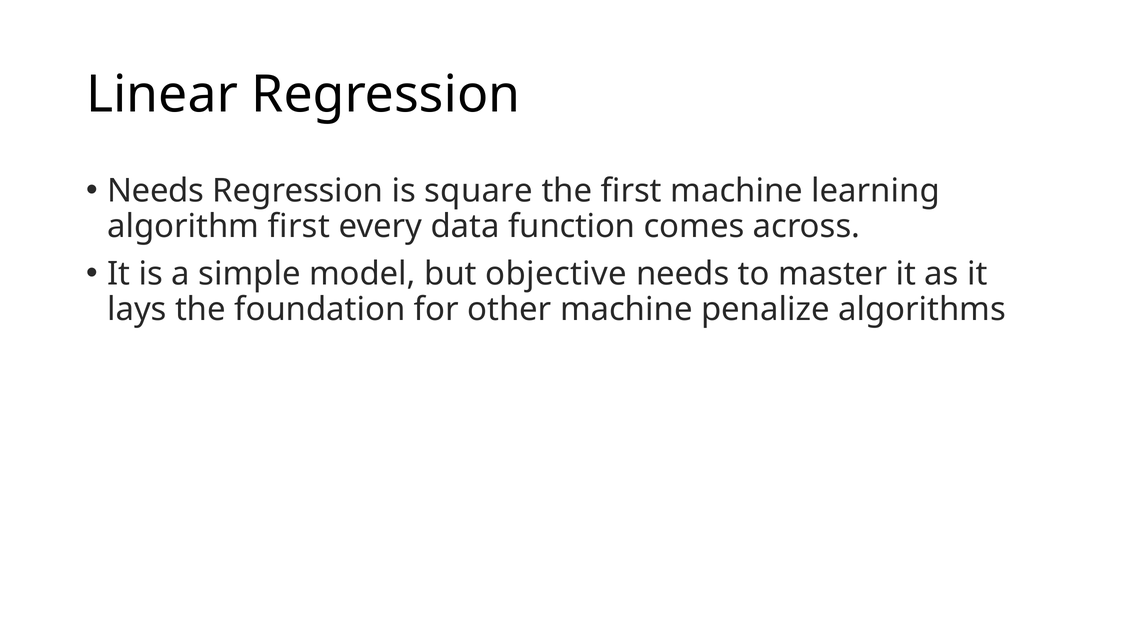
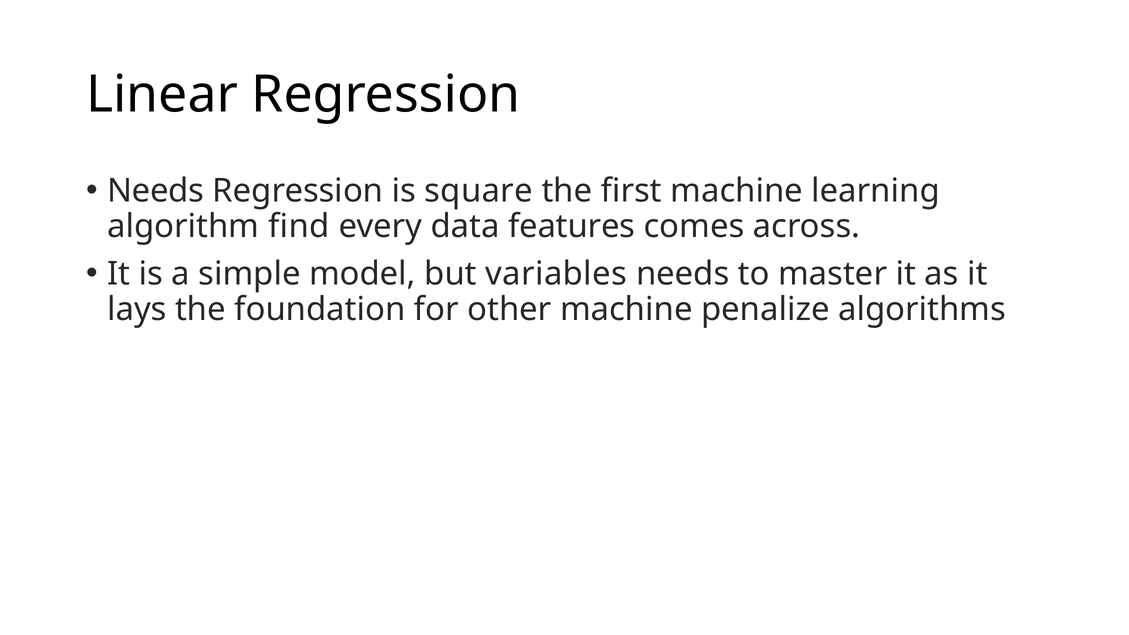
algorithm first: first -> find
function: function -> features
objective: objective -> variables
